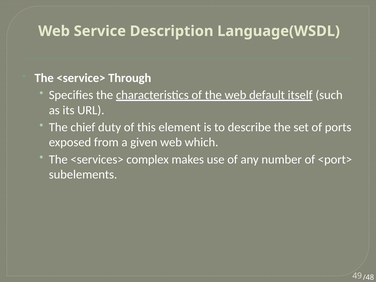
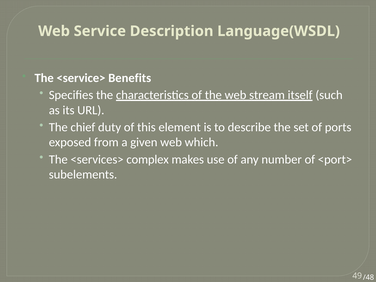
Through: Through -> Benefits
default: default -> stream
